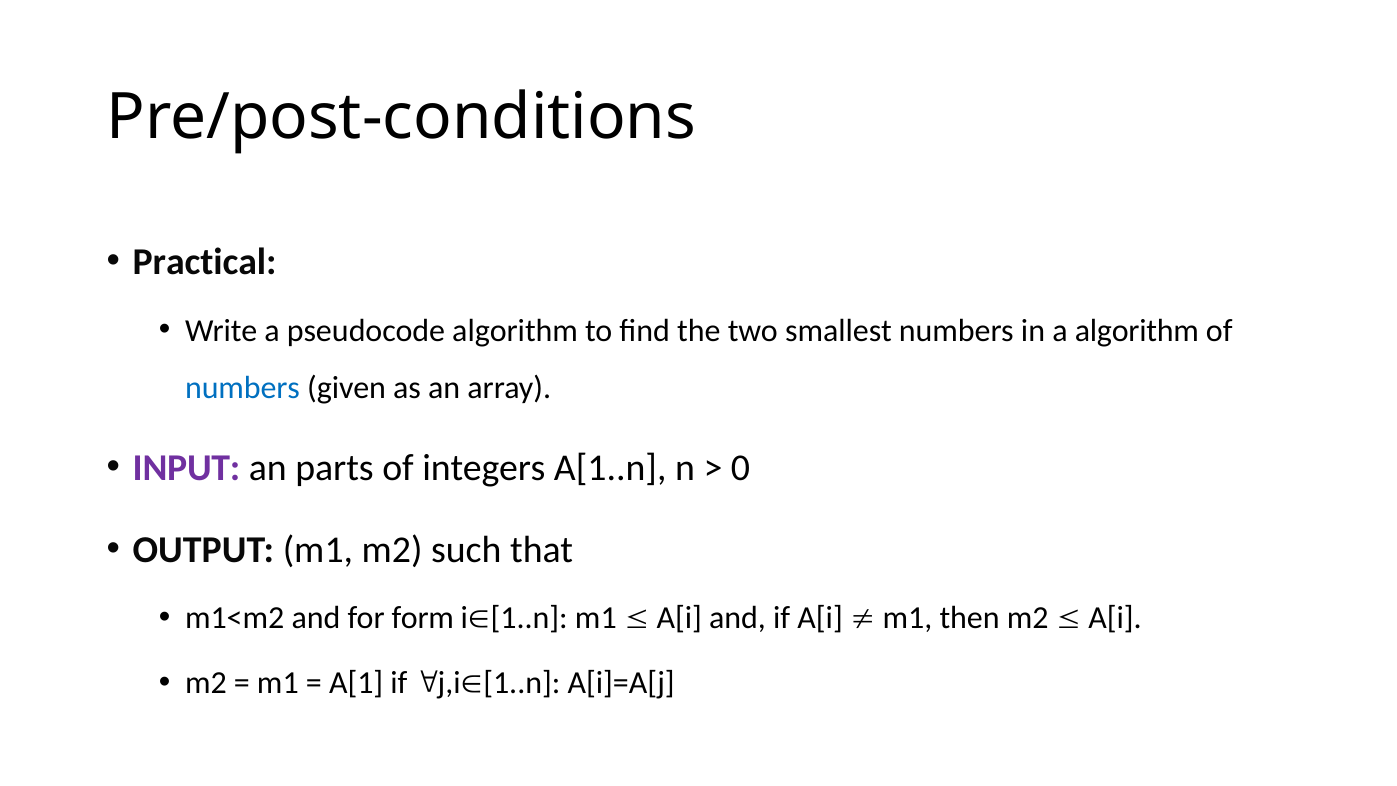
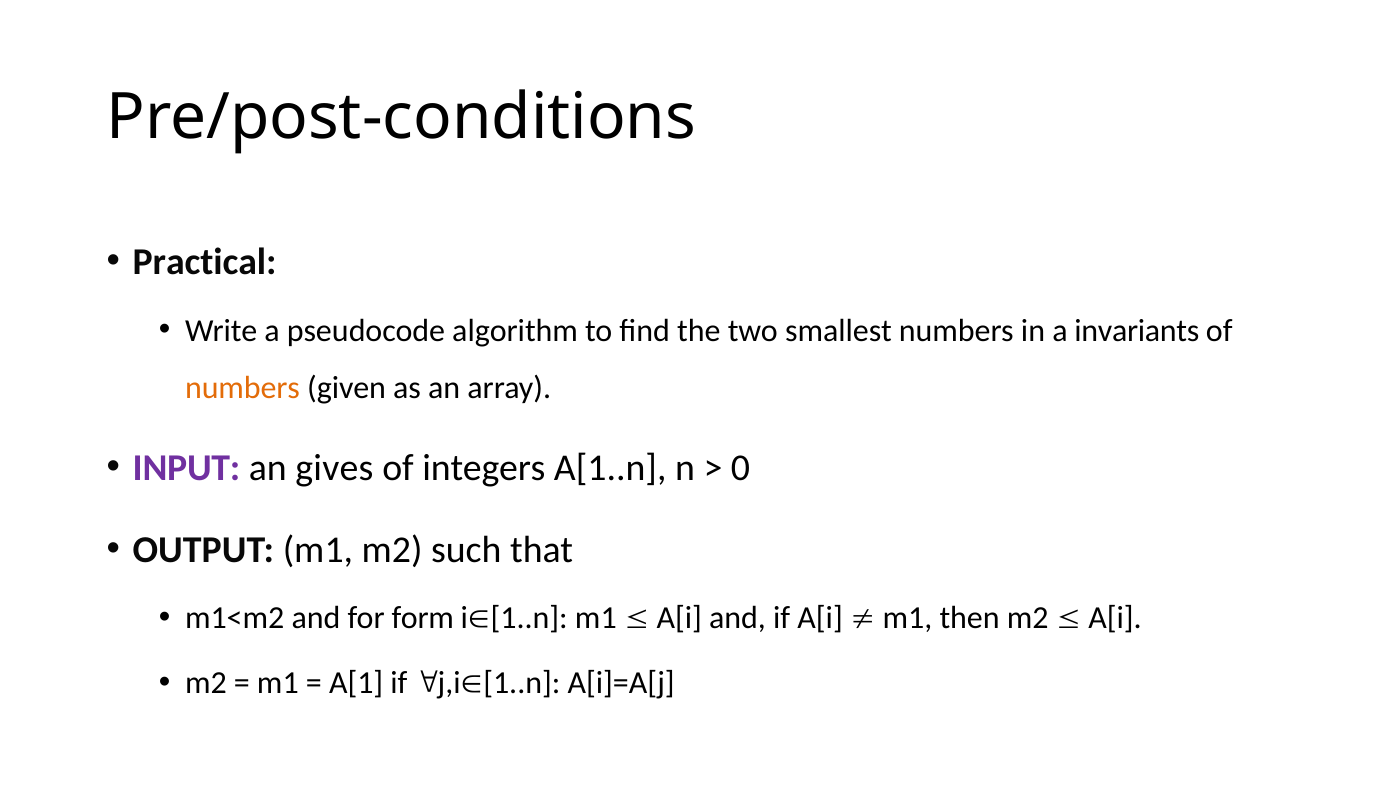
a algorithm: algorithm -> invariants
numbers at (243, 388) colour: blue -> orange
parts: parts -> gives
